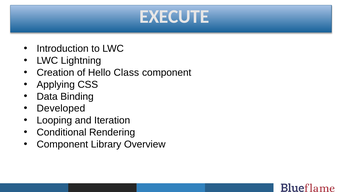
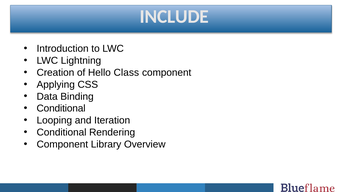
EXECUTE: EXECUTE -> INCLUDE
Developed at (61, 109): Developed -> Conditional
